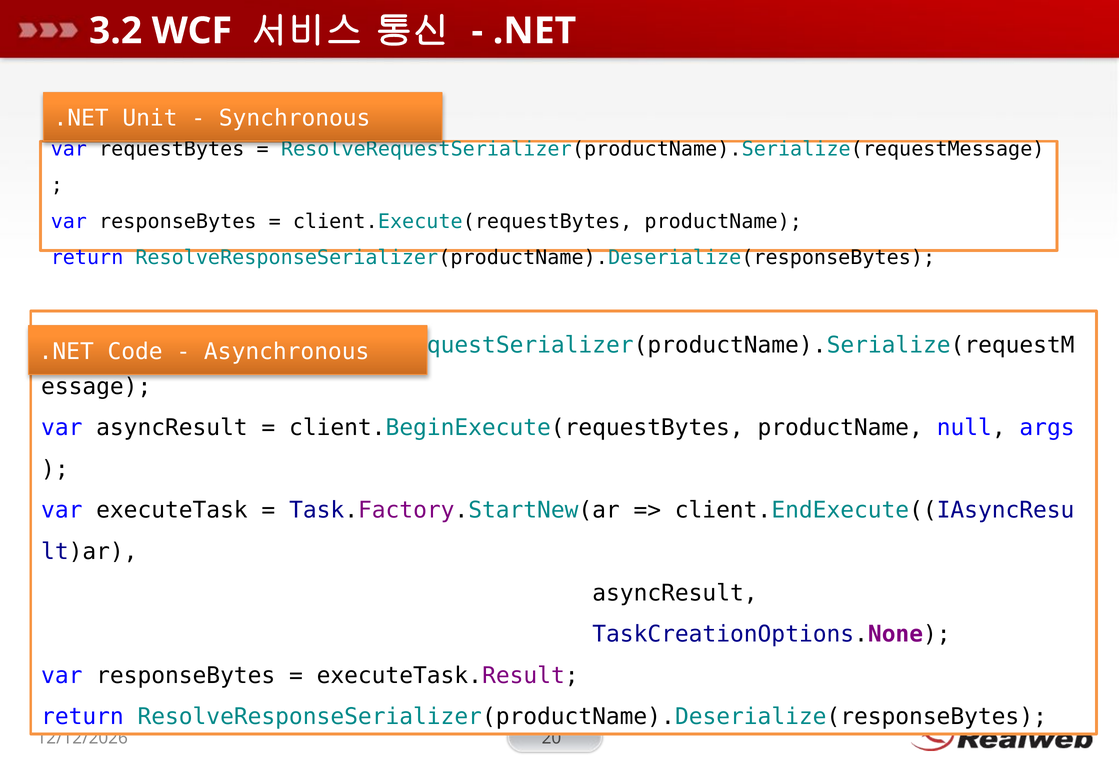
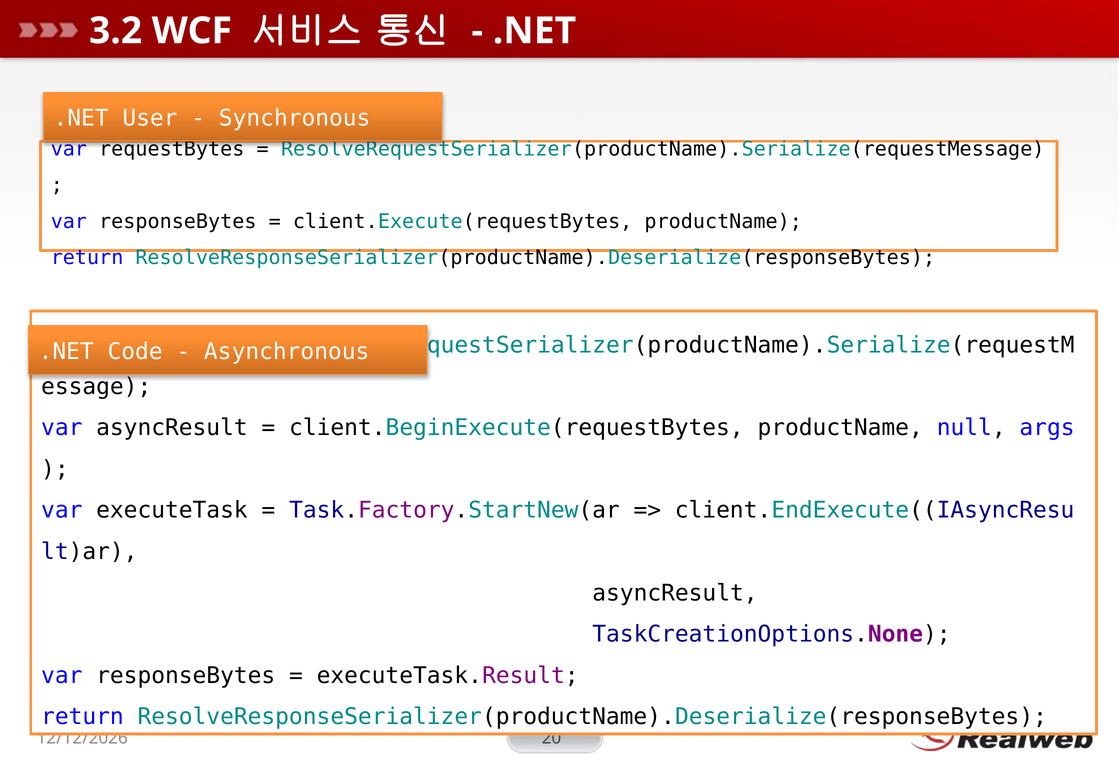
Unit: Unit -> User
